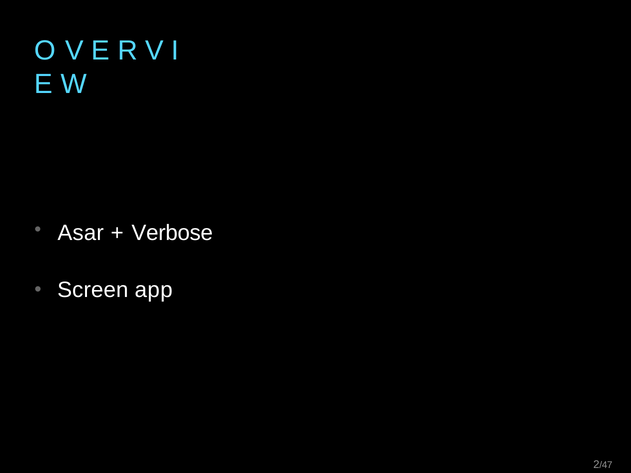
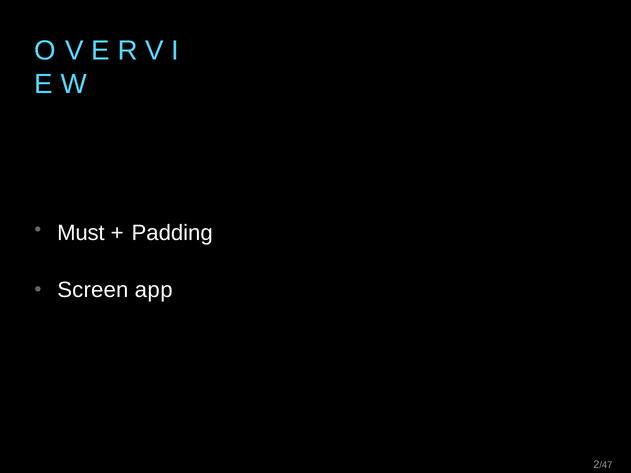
Asar: Asar -> Must
Verbose: Verbose -> Padding
